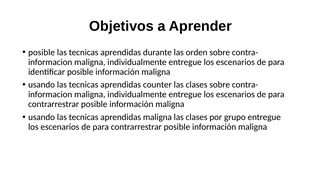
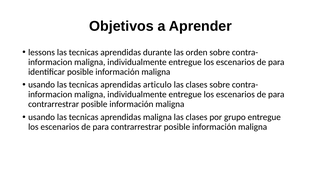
posible at (42, 52): posible -> lessons
counter: counter -> articulo
